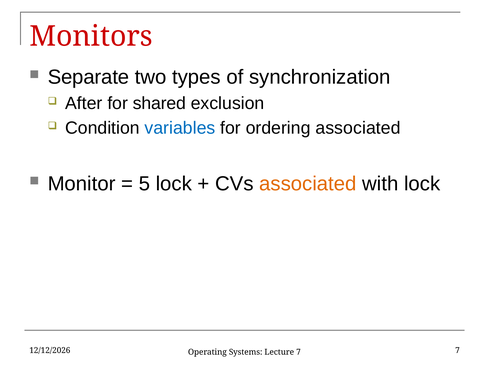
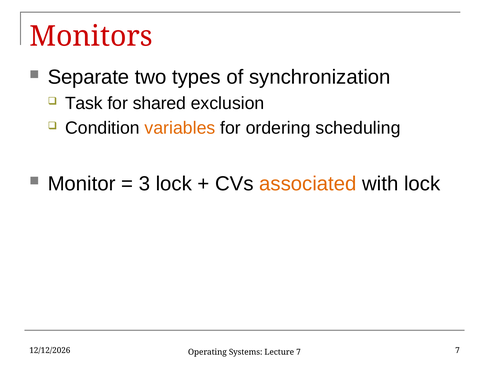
After: After -> Task
variables colour: blue -> orange
ordering associated: associated -> scheduling
5: 5 -> 3
